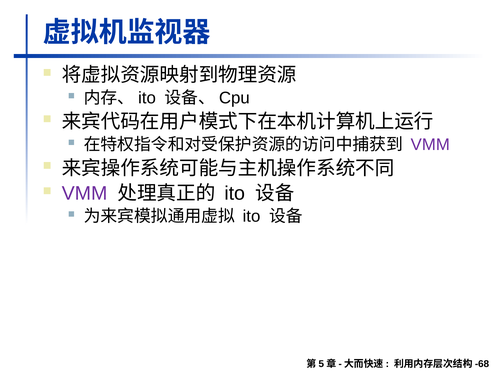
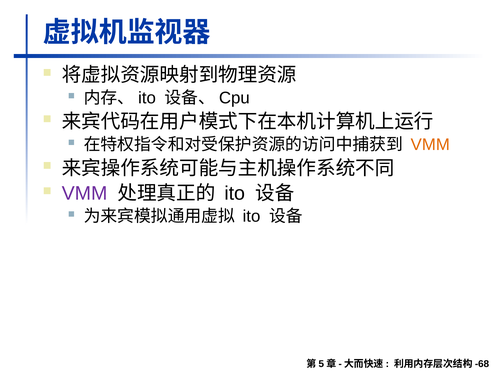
VMM at (430, 145) colour: purple -> orange
